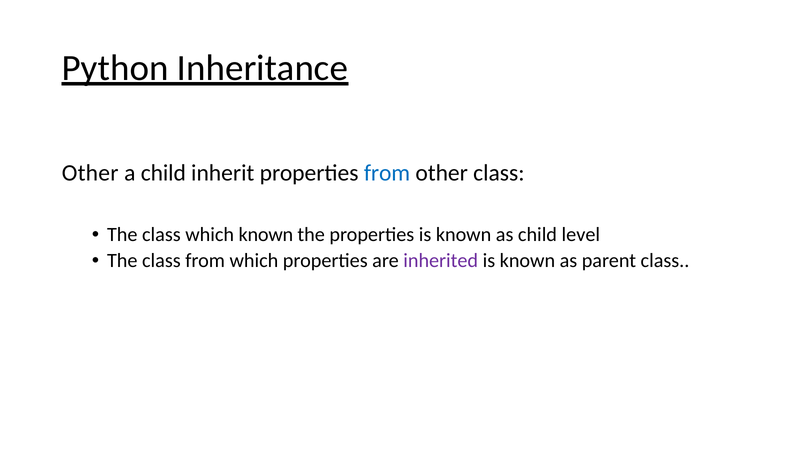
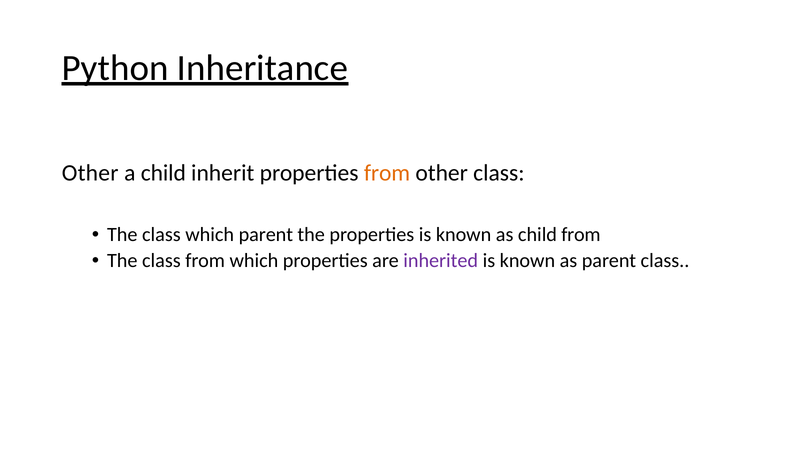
from at (387, 173) colour: blue -> orange
which known: known -> parent
child level: level -> from
